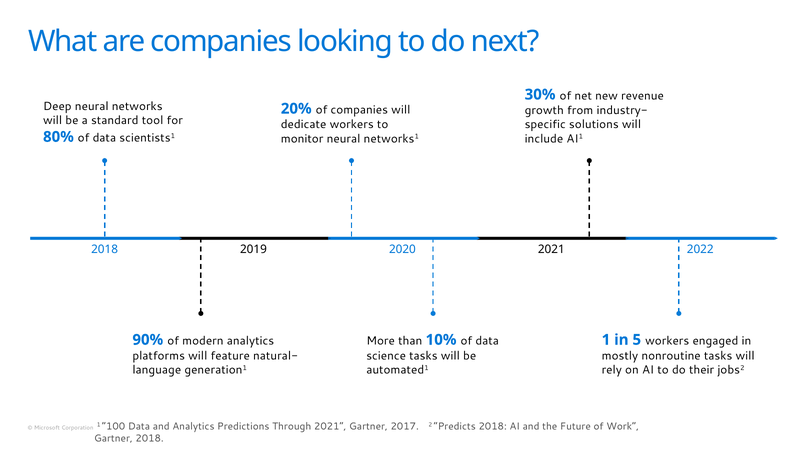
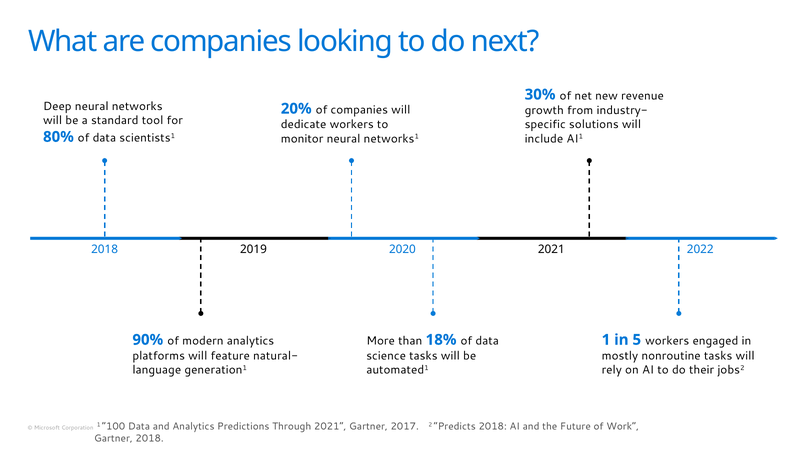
10%: 10% -> 18%
